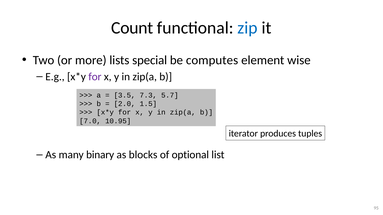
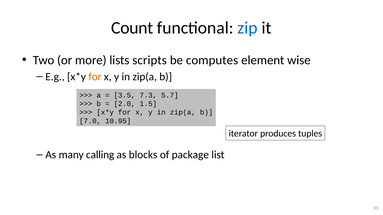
special: special -> scripts
for at (95, 77) colour: purple -> orange
binary: binary -> calling
optional: optional -> package
